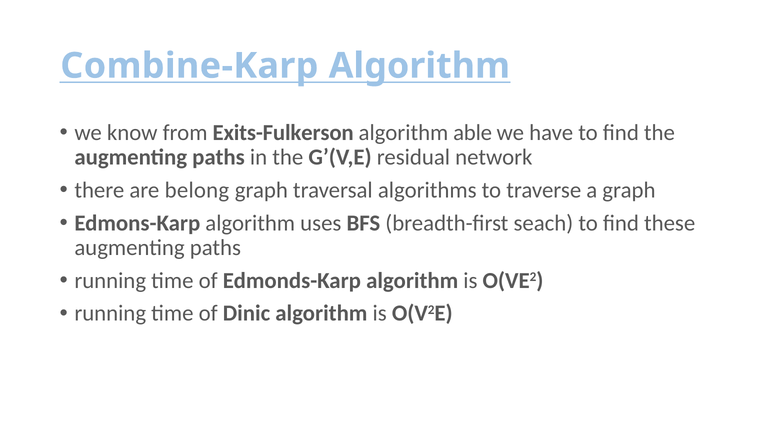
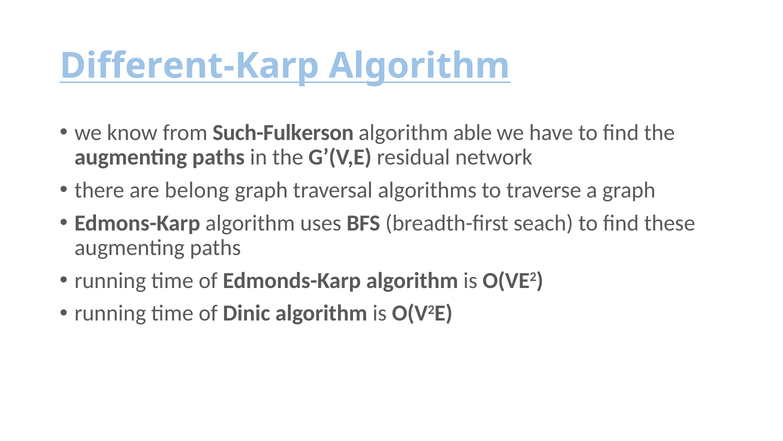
Combine-Karp: Combine-Karp -> Different-Karp
Exits-Fulkerson: Exits-Fulkerson -> Such-Fulkerson
